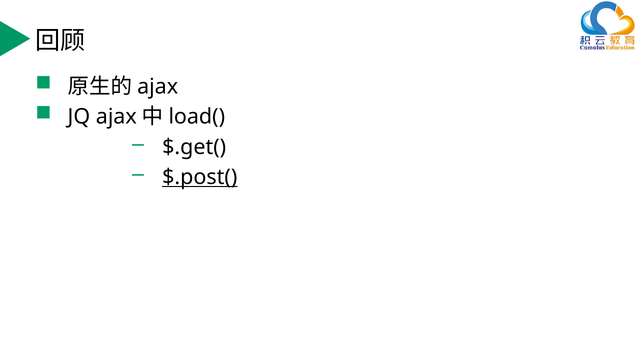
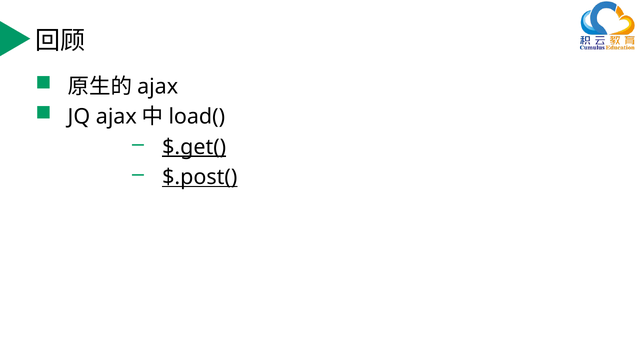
$.get( underline: none -> present
